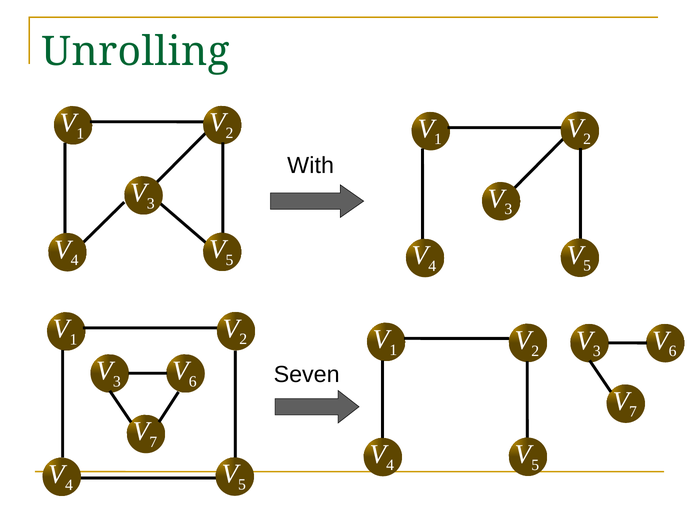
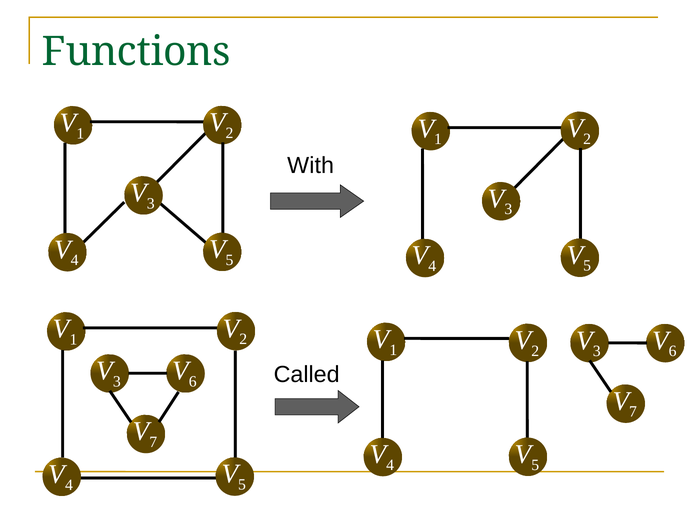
Unrolling: Unrolling -> Functions
Seven: Seven -> Called
